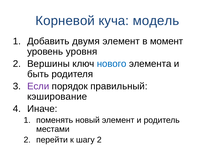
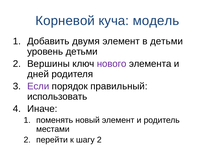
в момент: момент -> детьми
уровень уровня: уровня -> детьми
нового colour: blue -> purple
быть: быть -> дней
кэширование: кэширование -> использовать
